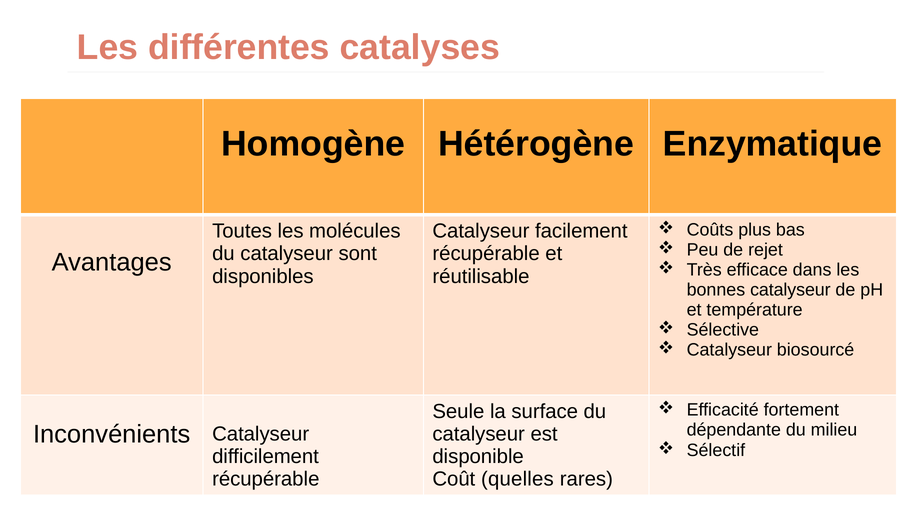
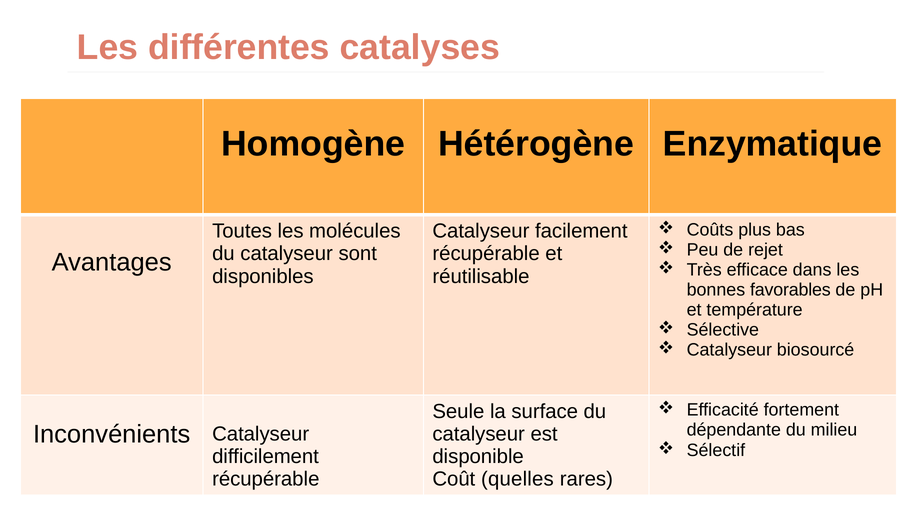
bonnes catalyseur: catalyseur -> favorables
